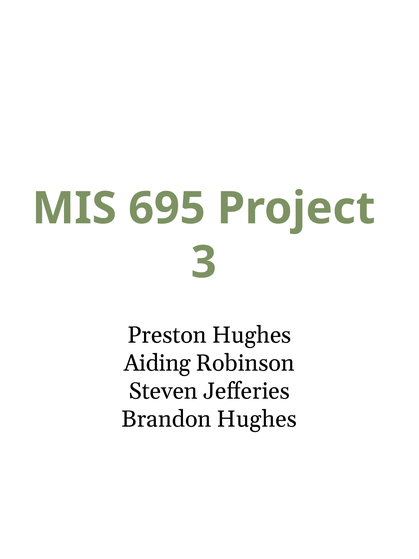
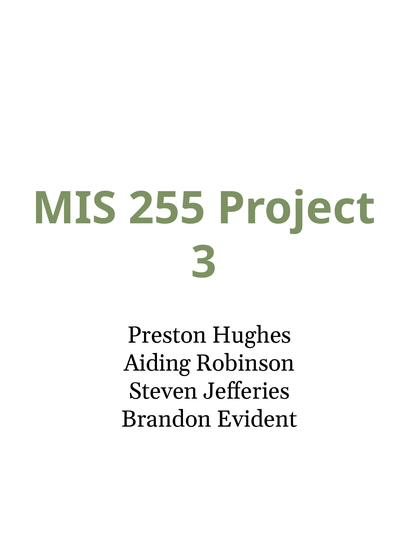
695: 695 -> 255
Brandon Hughes: Hughes -> Evident
